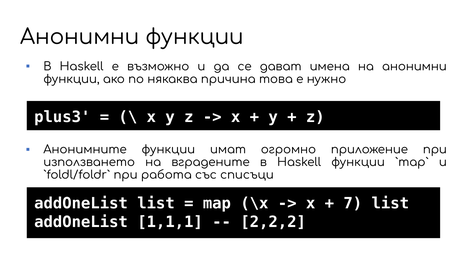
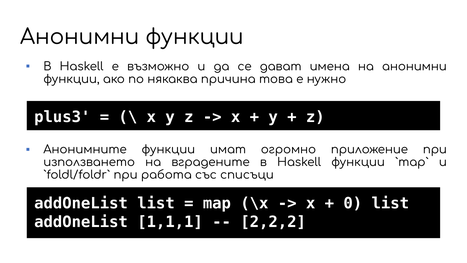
7: 7 -> 0
